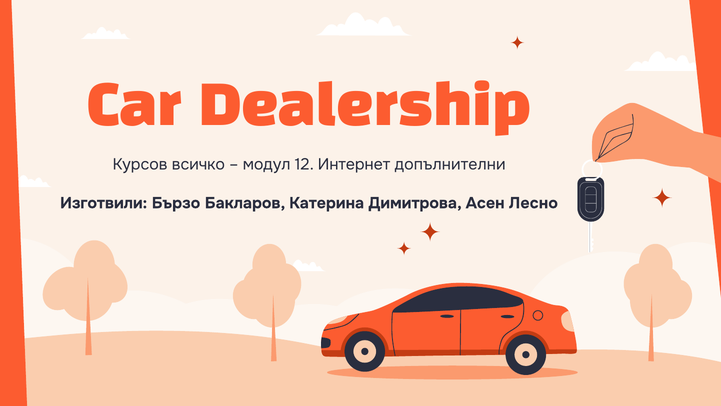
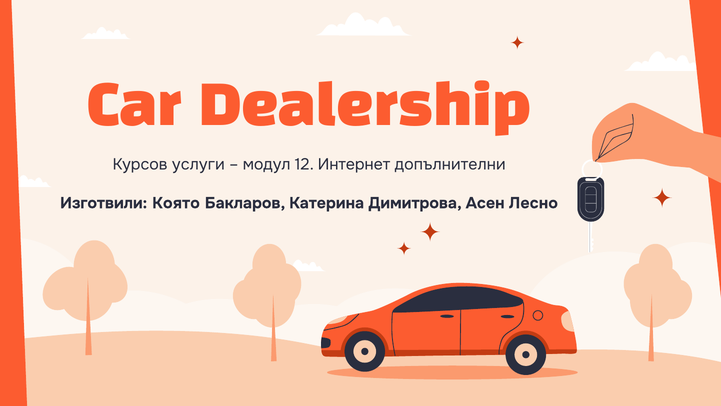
всичко: всичко -> услуги
Бързо: Бързо -> Която
